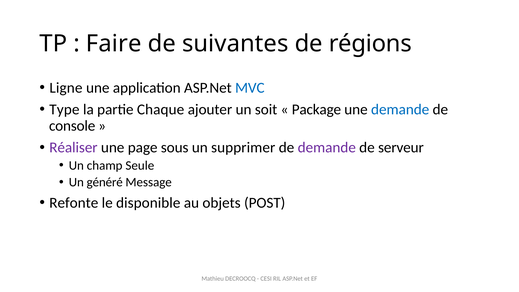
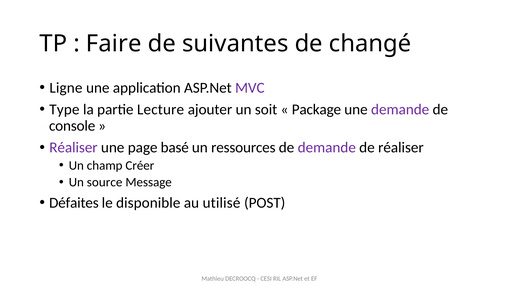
régions: régions -> changé
MVC colour: blue -> purple
Chaque: Chaque -> Lecture
demande at (400, 110) colour: blue -> purple
sous: sous -> basé
supprimer: supprimer -> ressources
de serveur: serveur -> réaliser
Seule: Seule -> Créer
généré: généré -> source
Refonte: Refonte -> Défaites
objets: objets -> utilisé
